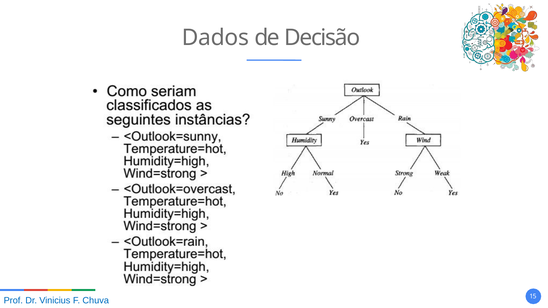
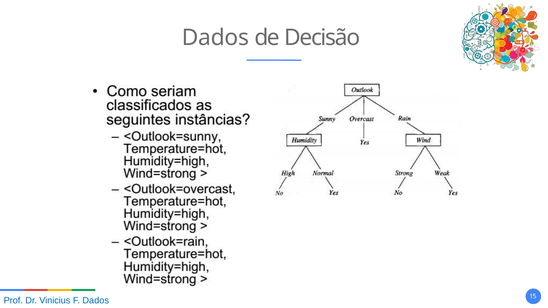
F Chuva: Chuva -> Dados
